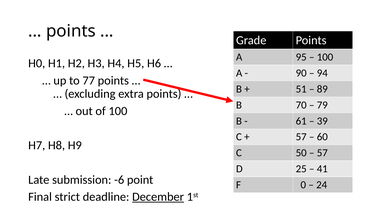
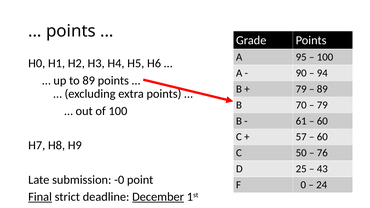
to 77: 77 -> 89
51 at (301, 89): 51 -> 79
39 at (322, 121): 39 -> 60
57 at (322, 153): 57 -> 76
41: 41 -> 43
-6: -6 -> -0
Final underline: none -> present
